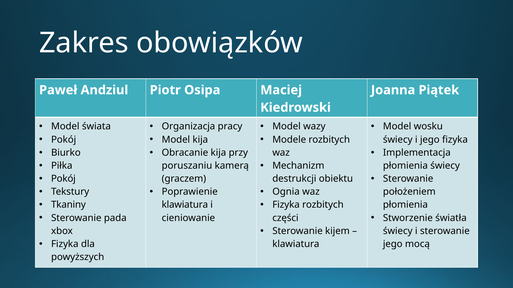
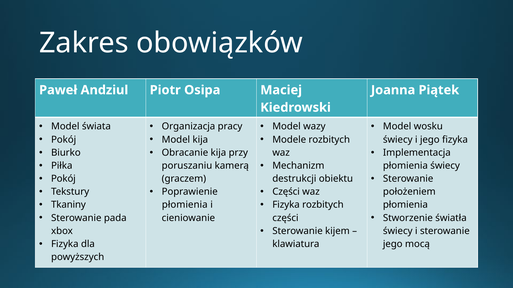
Ognia at (286, 192): Ognia -> Części
klawiatura at (185, 205): klawiatura -> płomienia
